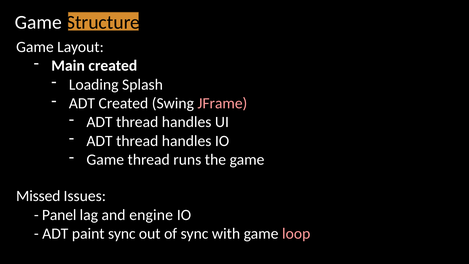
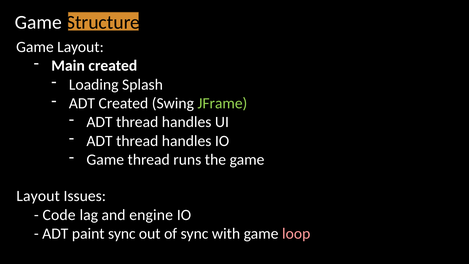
JFrame colour: pink -> light green
Missed at (38, 196): Missed -> Layout
Panel: Panel -> Code
